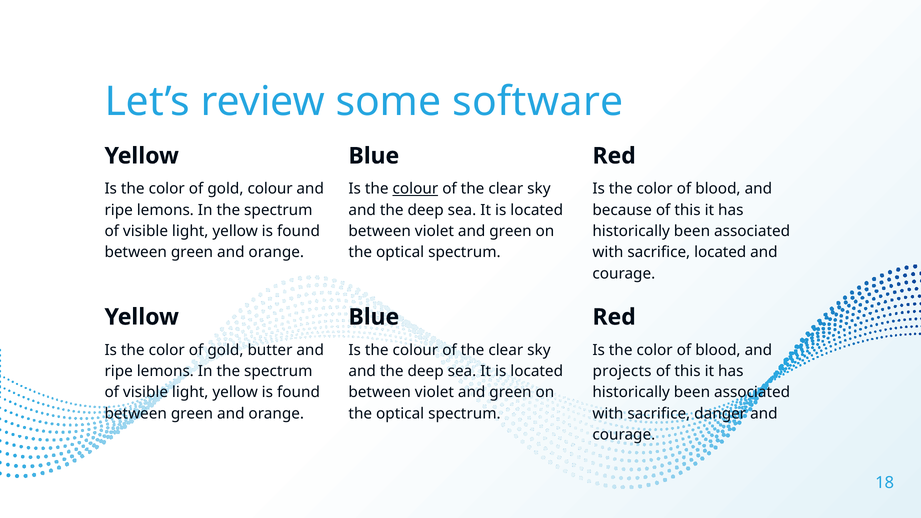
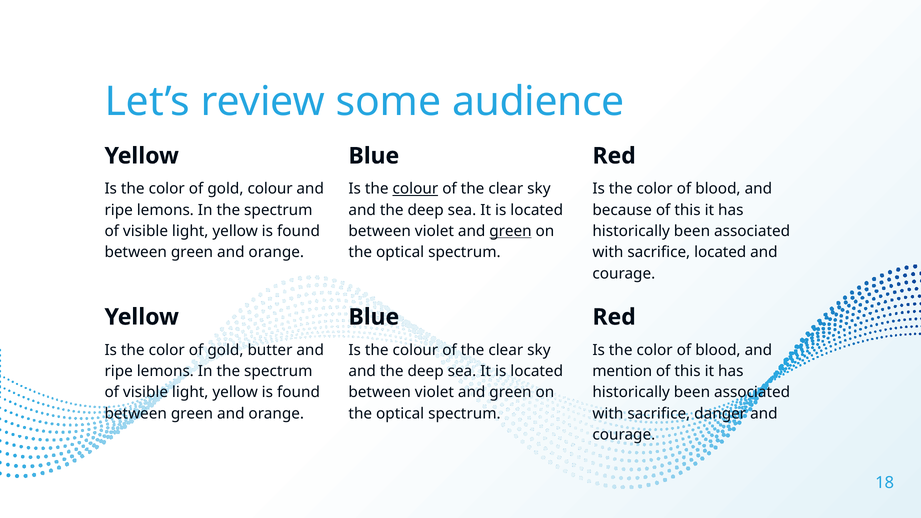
software: software -> audience
green at (510, 231) underline: none -> present
projects: projects -> mention
